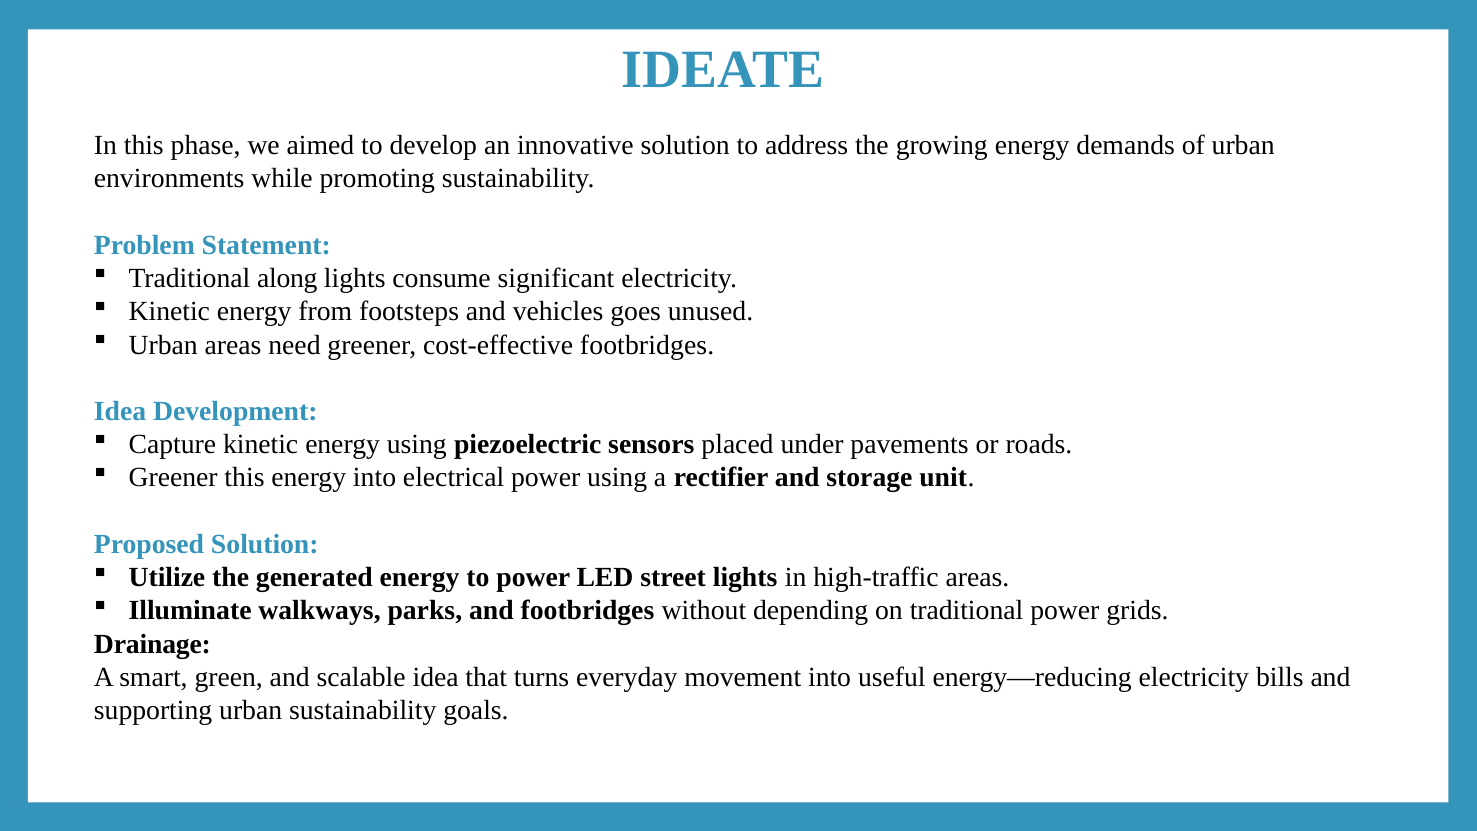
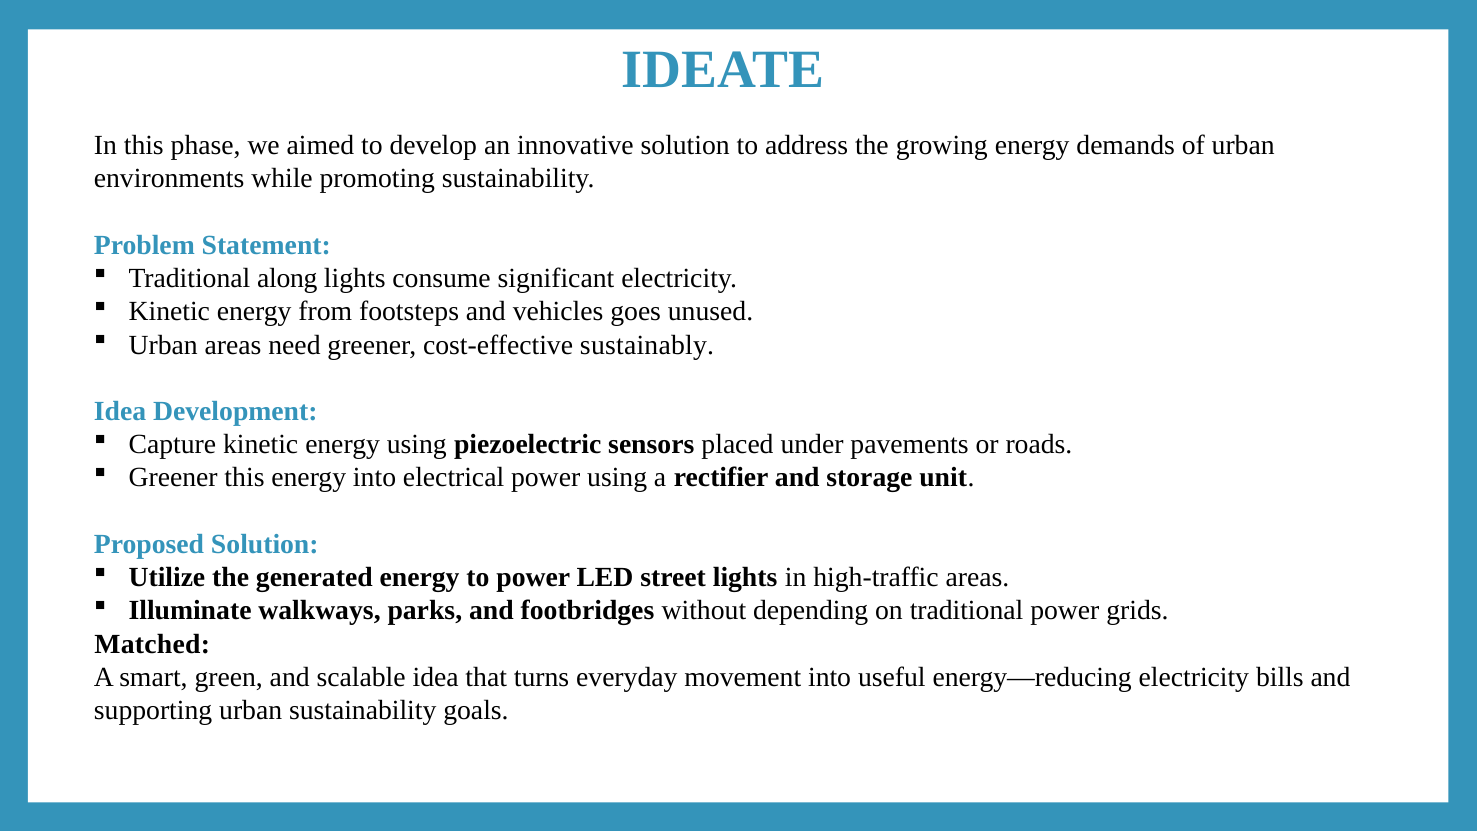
cost-effective footbridges: footbridges -> sustainably
Drainage: Drainage -> Matched
